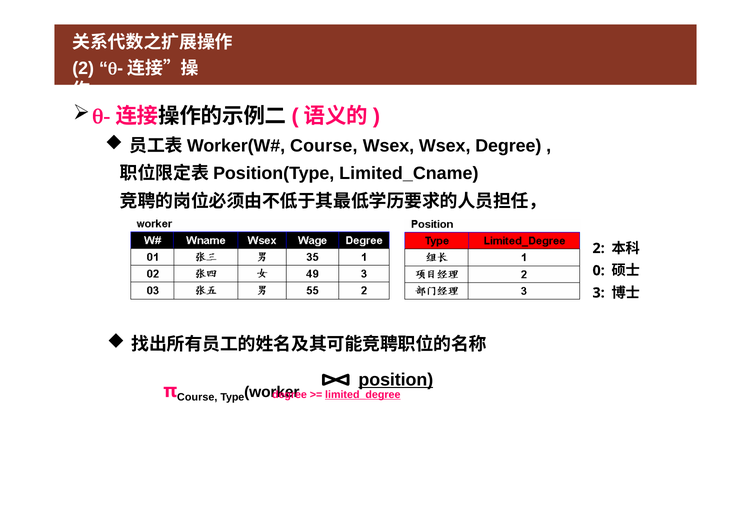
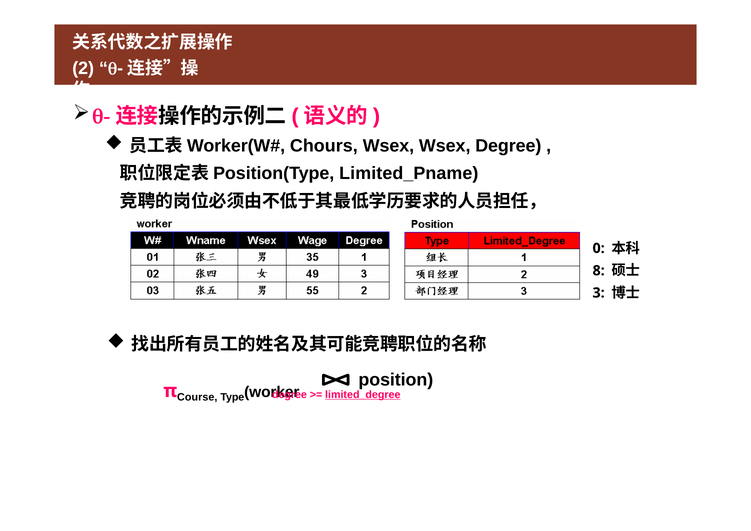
Course at (324, 146): Course -> Chours
Limited_Cname: Limited_Cname -> Limited_Pname
2 at (599, 248): 2 -> 0
0: 0 -> 8
position underline: present -> none
